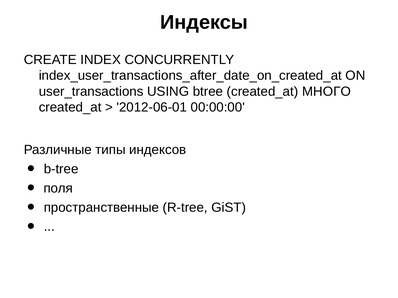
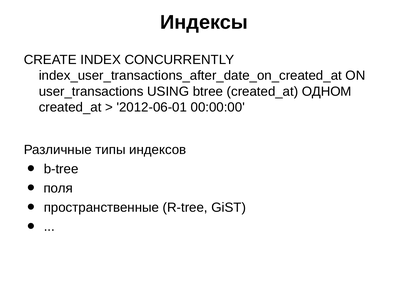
МНОГО: МНОГО -> ОДНОМ
